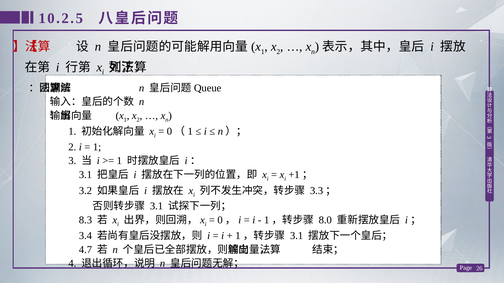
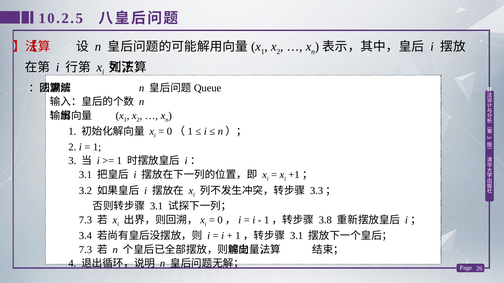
8.3 at (85, 221): 8.3 -> 7.3
8.0: 8.0 -> 3.8
4.7 at (85, 250): 4.7 -> 7.3
